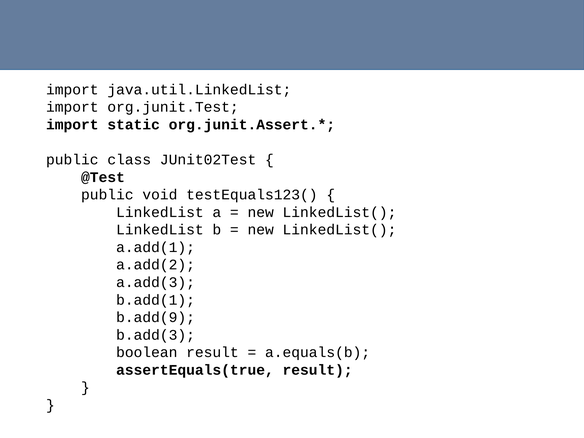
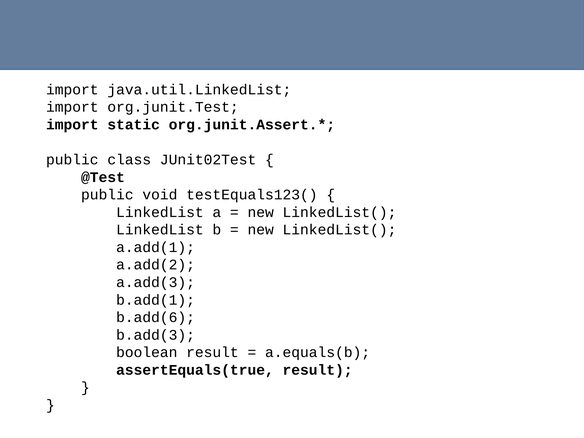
b.add(9: b.add(9 -> b.add(6
